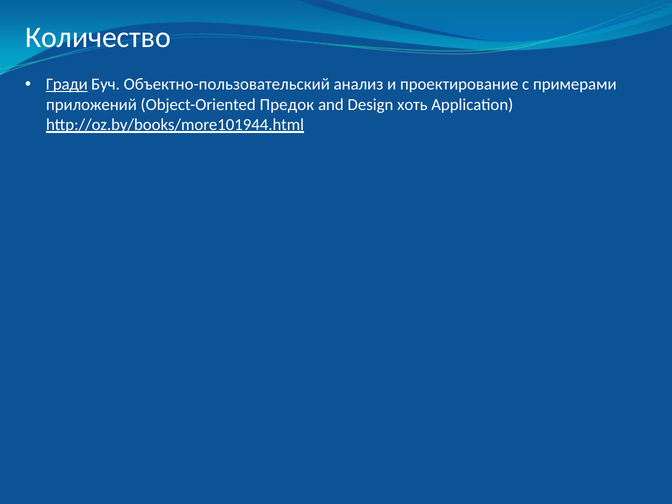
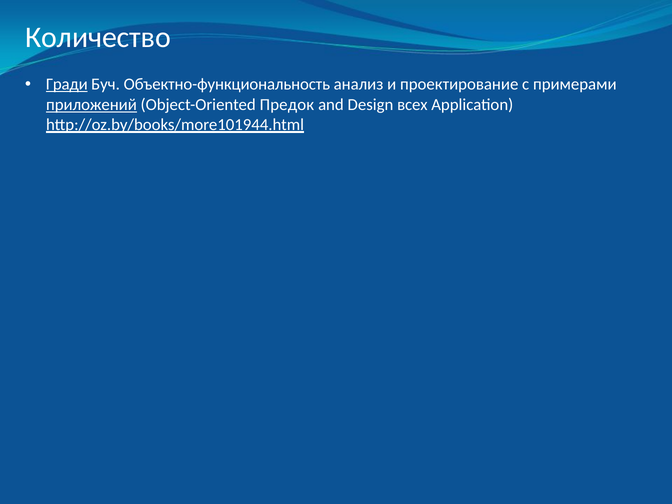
Объектно-пользовательский: Объектно-пользовательский -> Объектно-функциональность
приложений underline: none -> present
хоть: хоть -> всех
